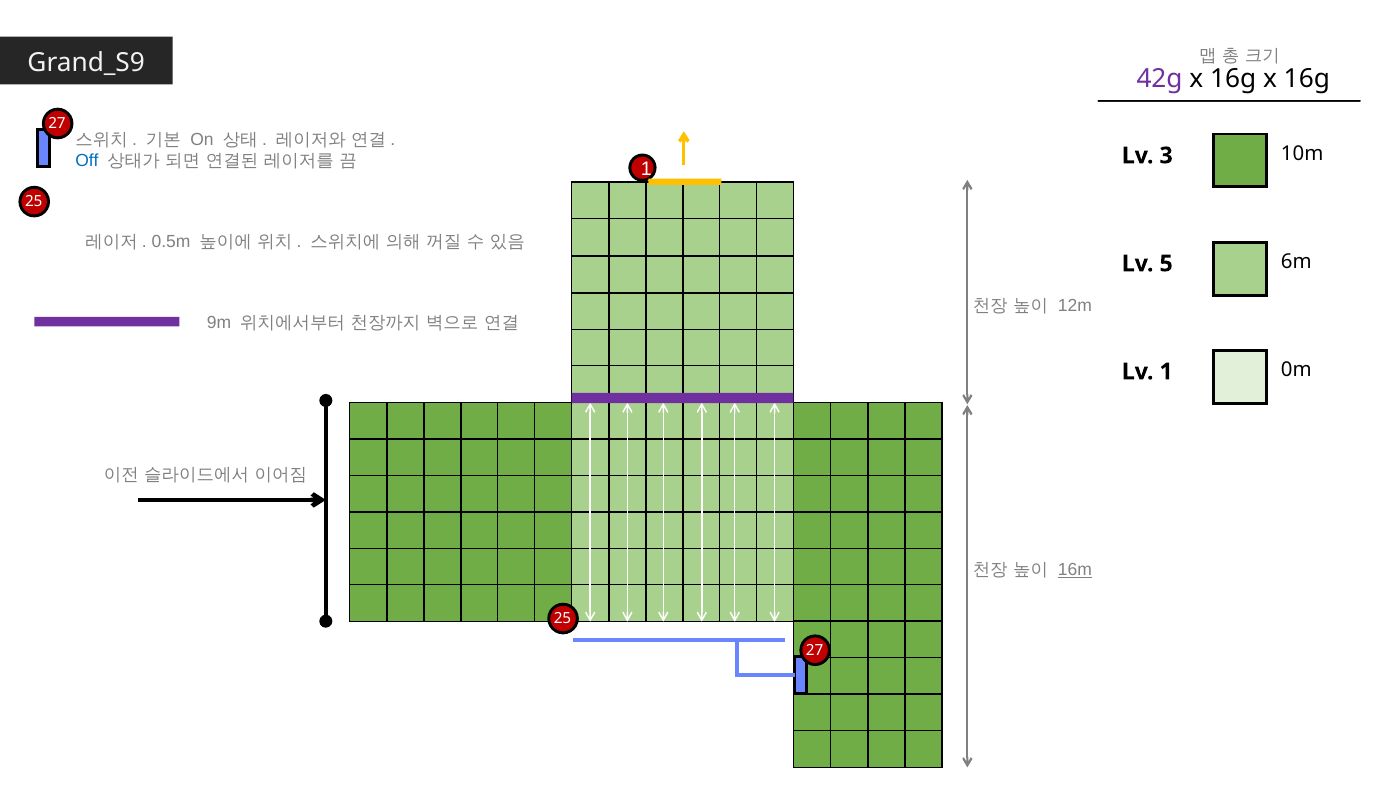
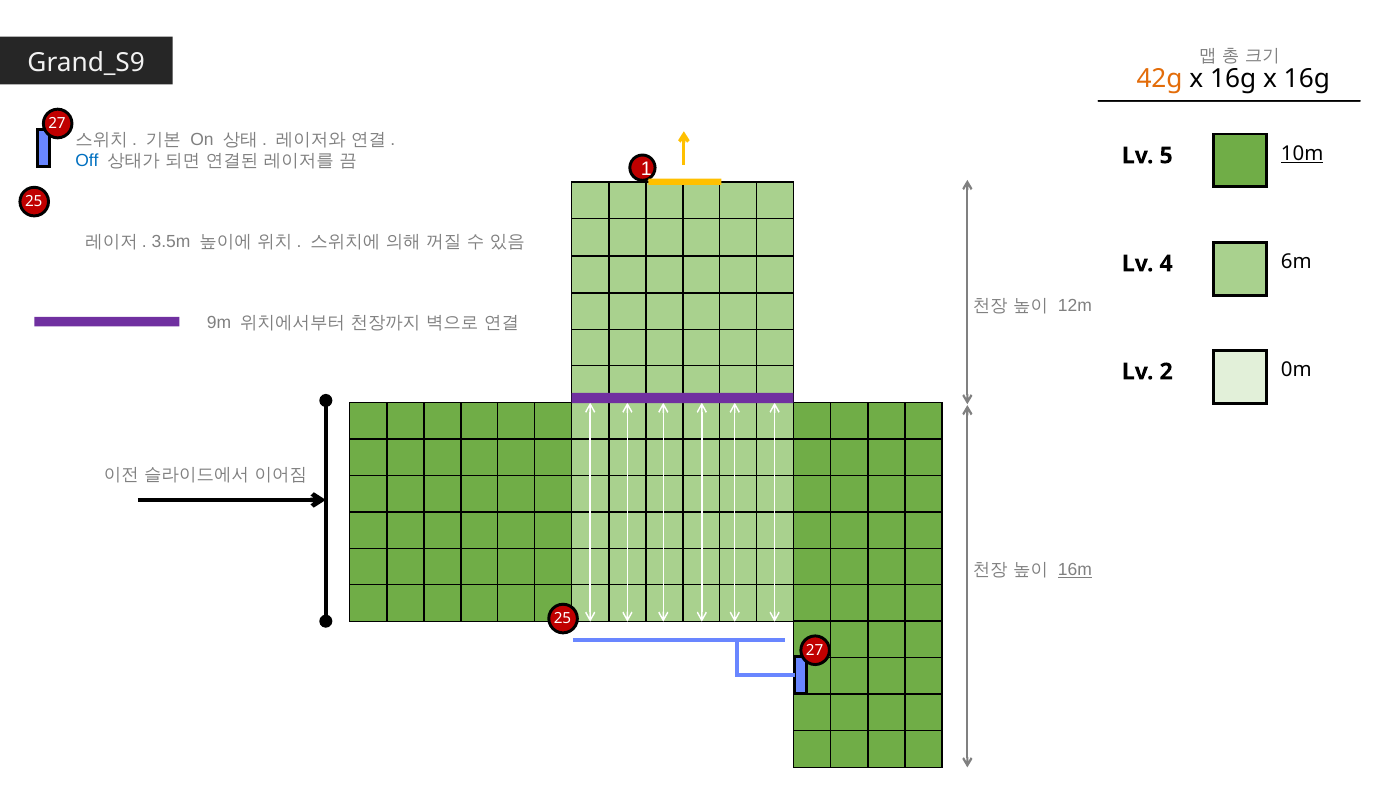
42g colour: purple -> orange
10m underline: none -> present
3: 3 -> 5
0.5m: 0.5m -> 3.5m
5: 5 -> 4
Lv 1: 1 -> 2
